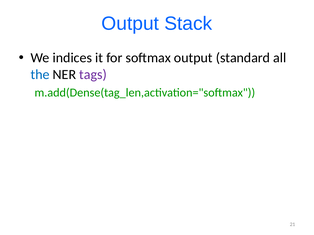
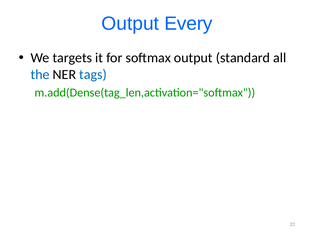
Stack: Stack -> Every
indices: indices -> targets
tags colour: purple -> blue
